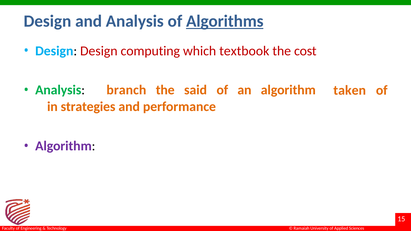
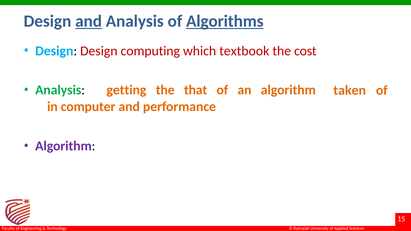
and at (89, 21) underline: none -> present
branch: branch -> getting
said: said -> that
strategies: strategies -> computer
